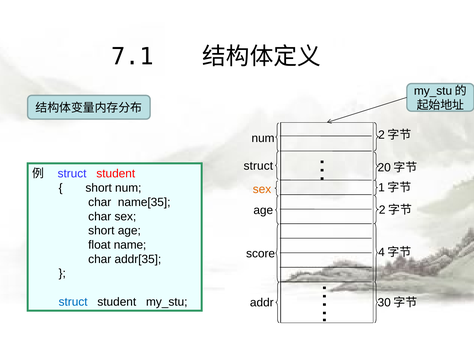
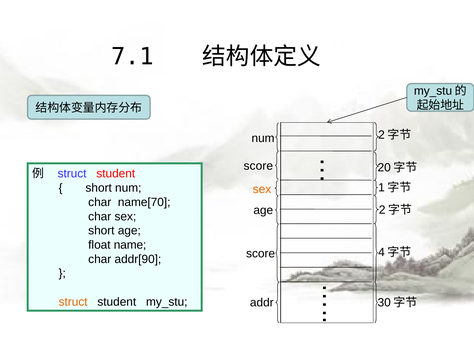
struct at (258, 166): struct -> score
name[35: name[35 -> name[70
addr[35: addr[35 -> addr[90
struct at (73, 301) colour: blue -> orange
